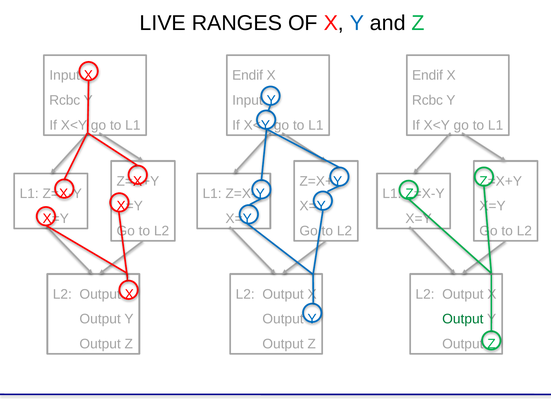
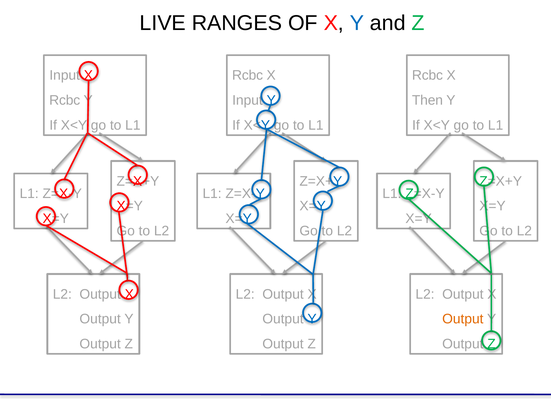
Endif at (248, 75): Endif -> Rcbc
Endif at (427, 75): Endif -> Rcbc
Rcbc at (427, 100): Rcbc -> Then
Output at (463, 318) colour: green -> orange
